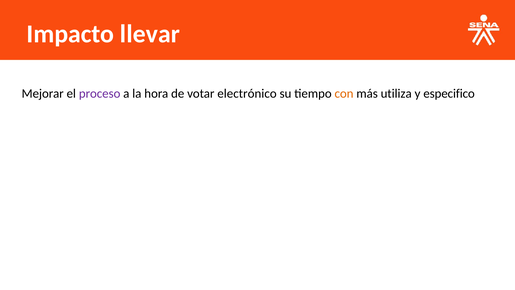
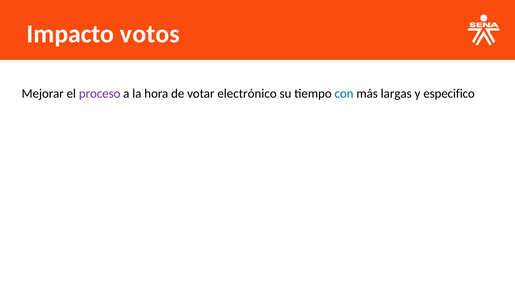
llevar: llevar -> votos
con colour: orange -> blue
utiliza: utiliza -> largas
